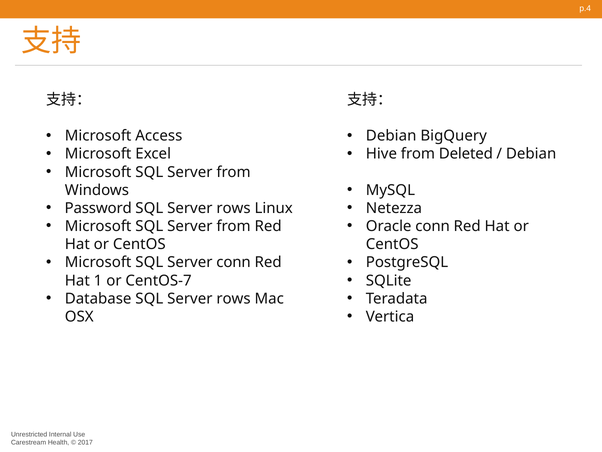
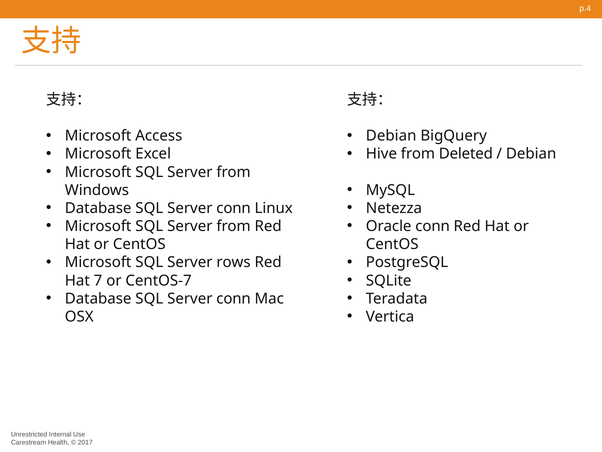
Password at (98, 208): Password -> Database
rows at (234, 208): rows -> conn
Server conn: conn -> rows
1: 1 -> 7
rows at (234, 298): rows -> conn
